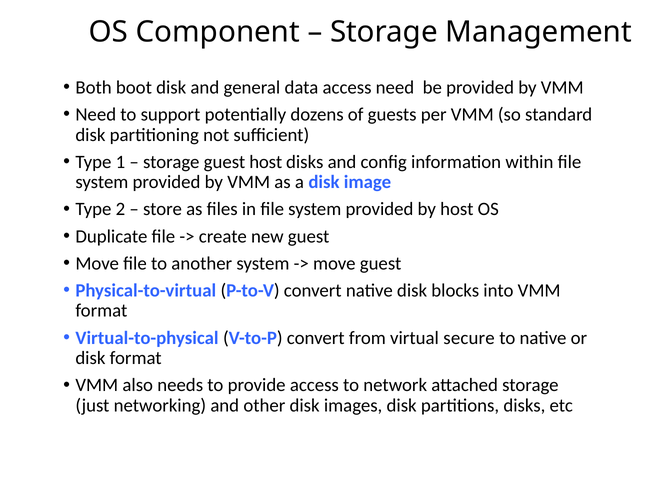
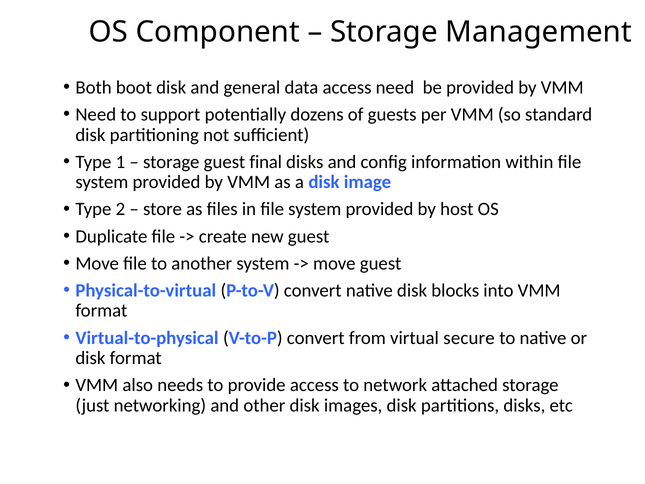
guest host: host -> final
